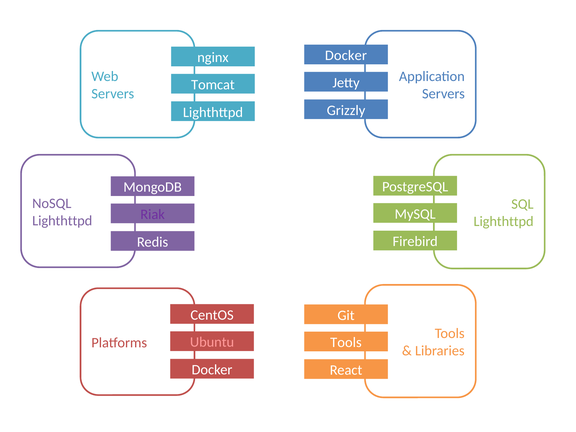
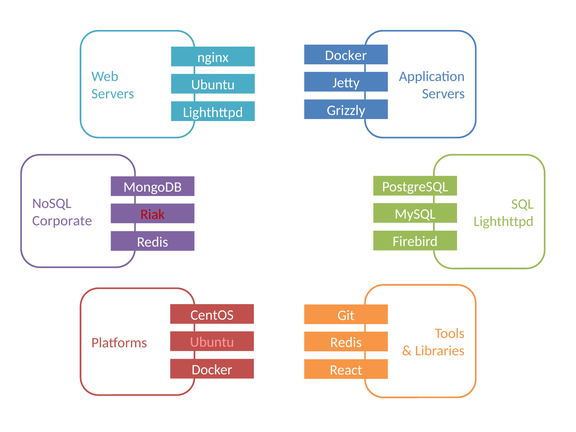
Tomcat at (213, 85): Tomcat -> Ubuntu
Riak colour: purple -> red
Lighthttpd at (62, 221): Lighthttpd -> Corporate
Tools at (346, 342): Tools -> Redis
